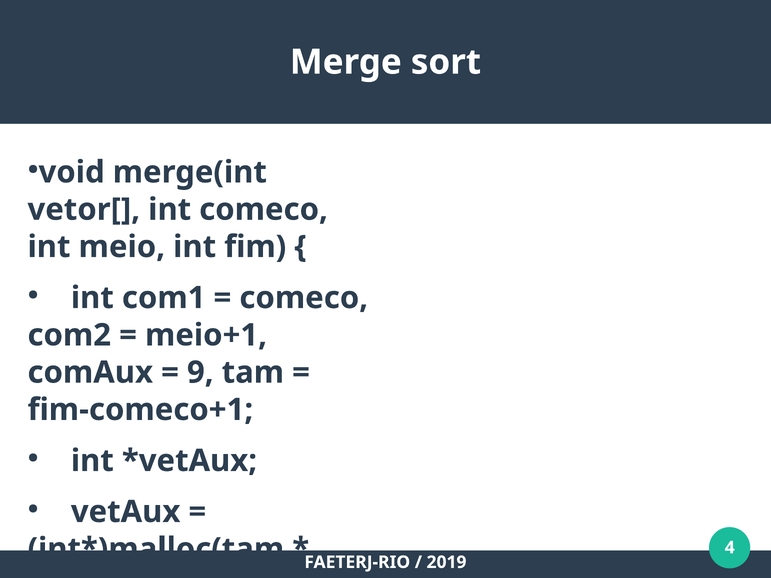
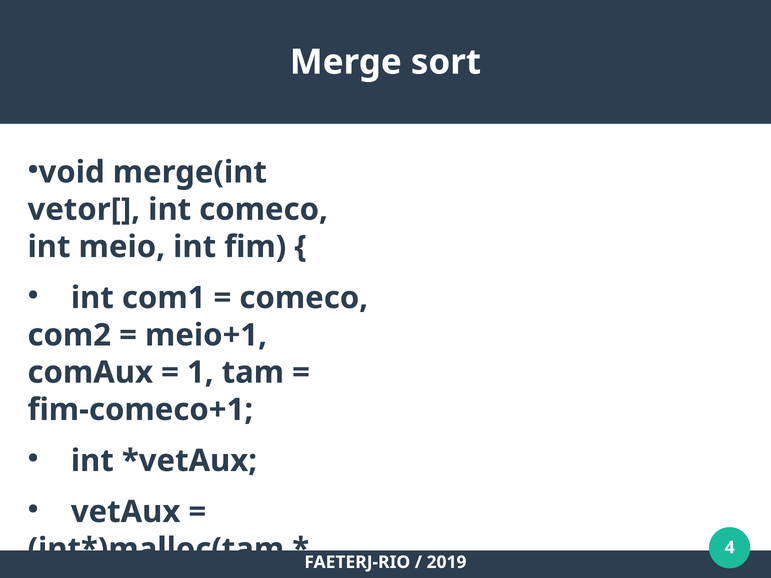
9: 9 -> 1
